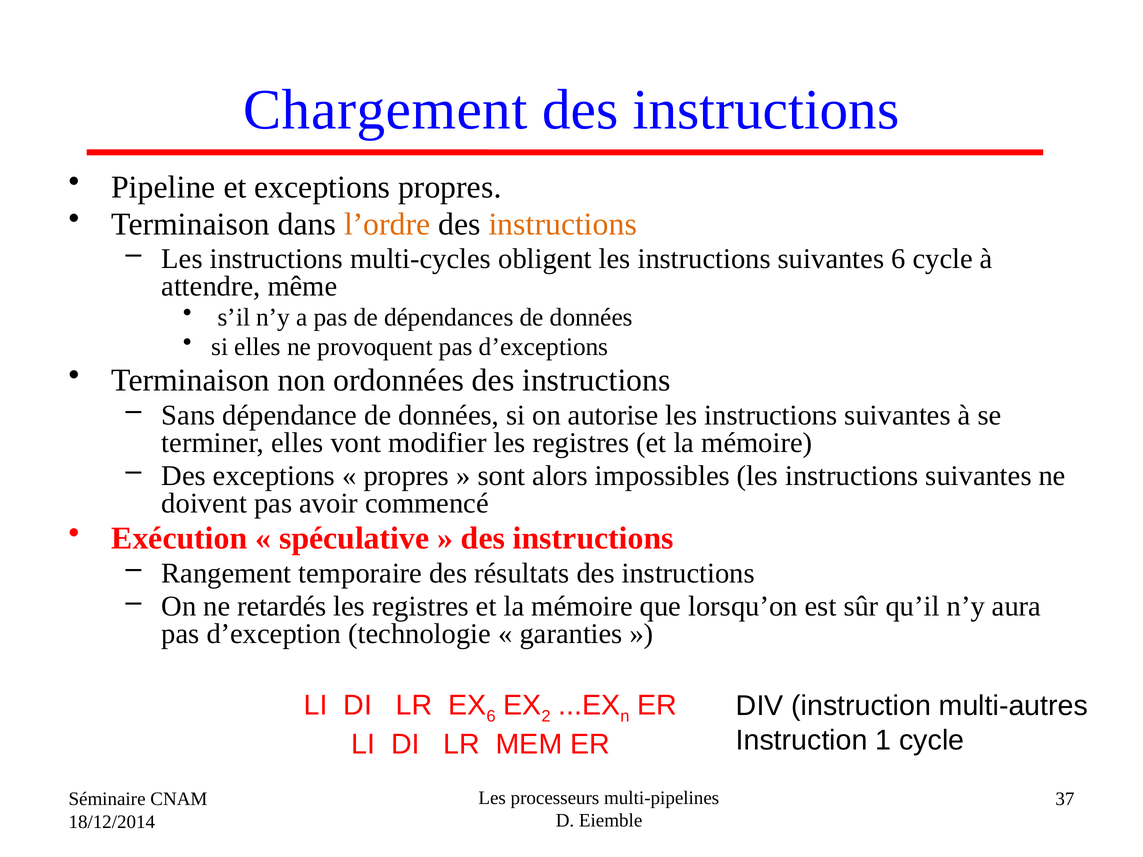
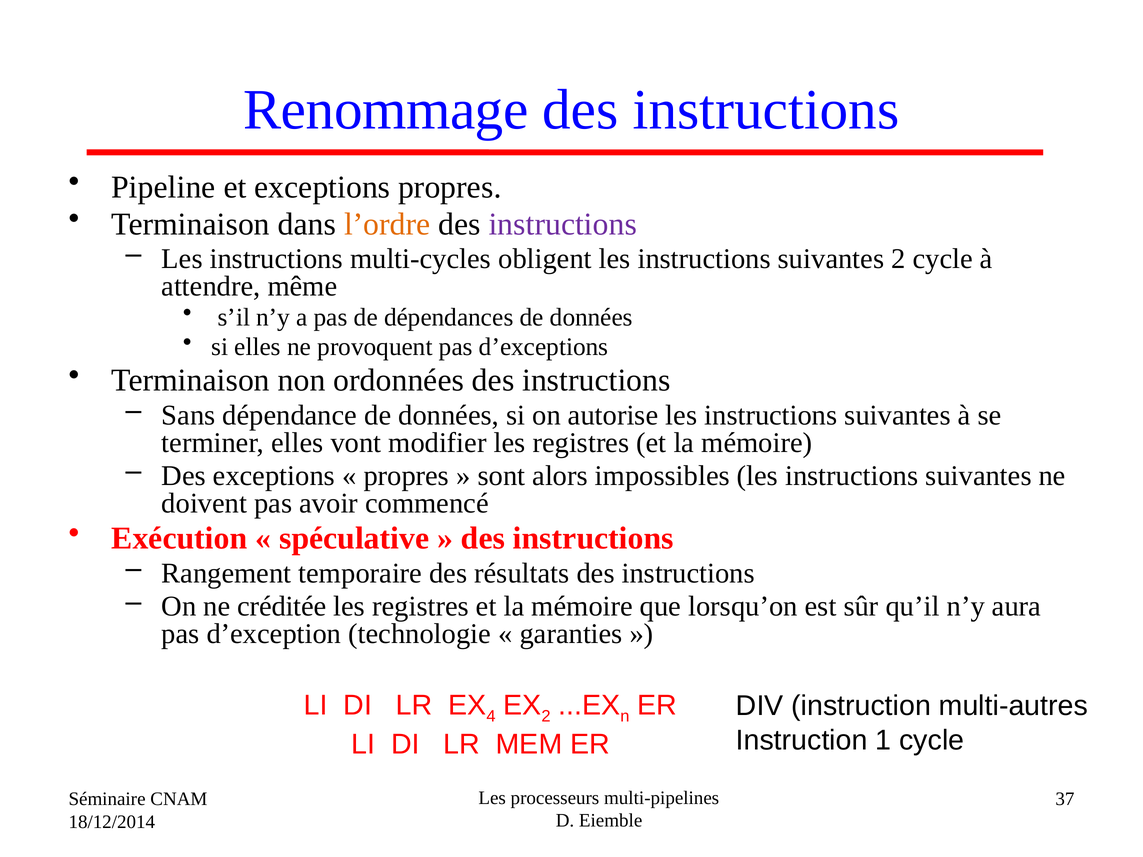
Chargement: Chargement -> Renommage
instructions at (563, 224) colour: orange -> purple
suivantes 6: 6 -> 2
retardés: retardés -> créditée
6 at (491, 716): 6 -> 4
